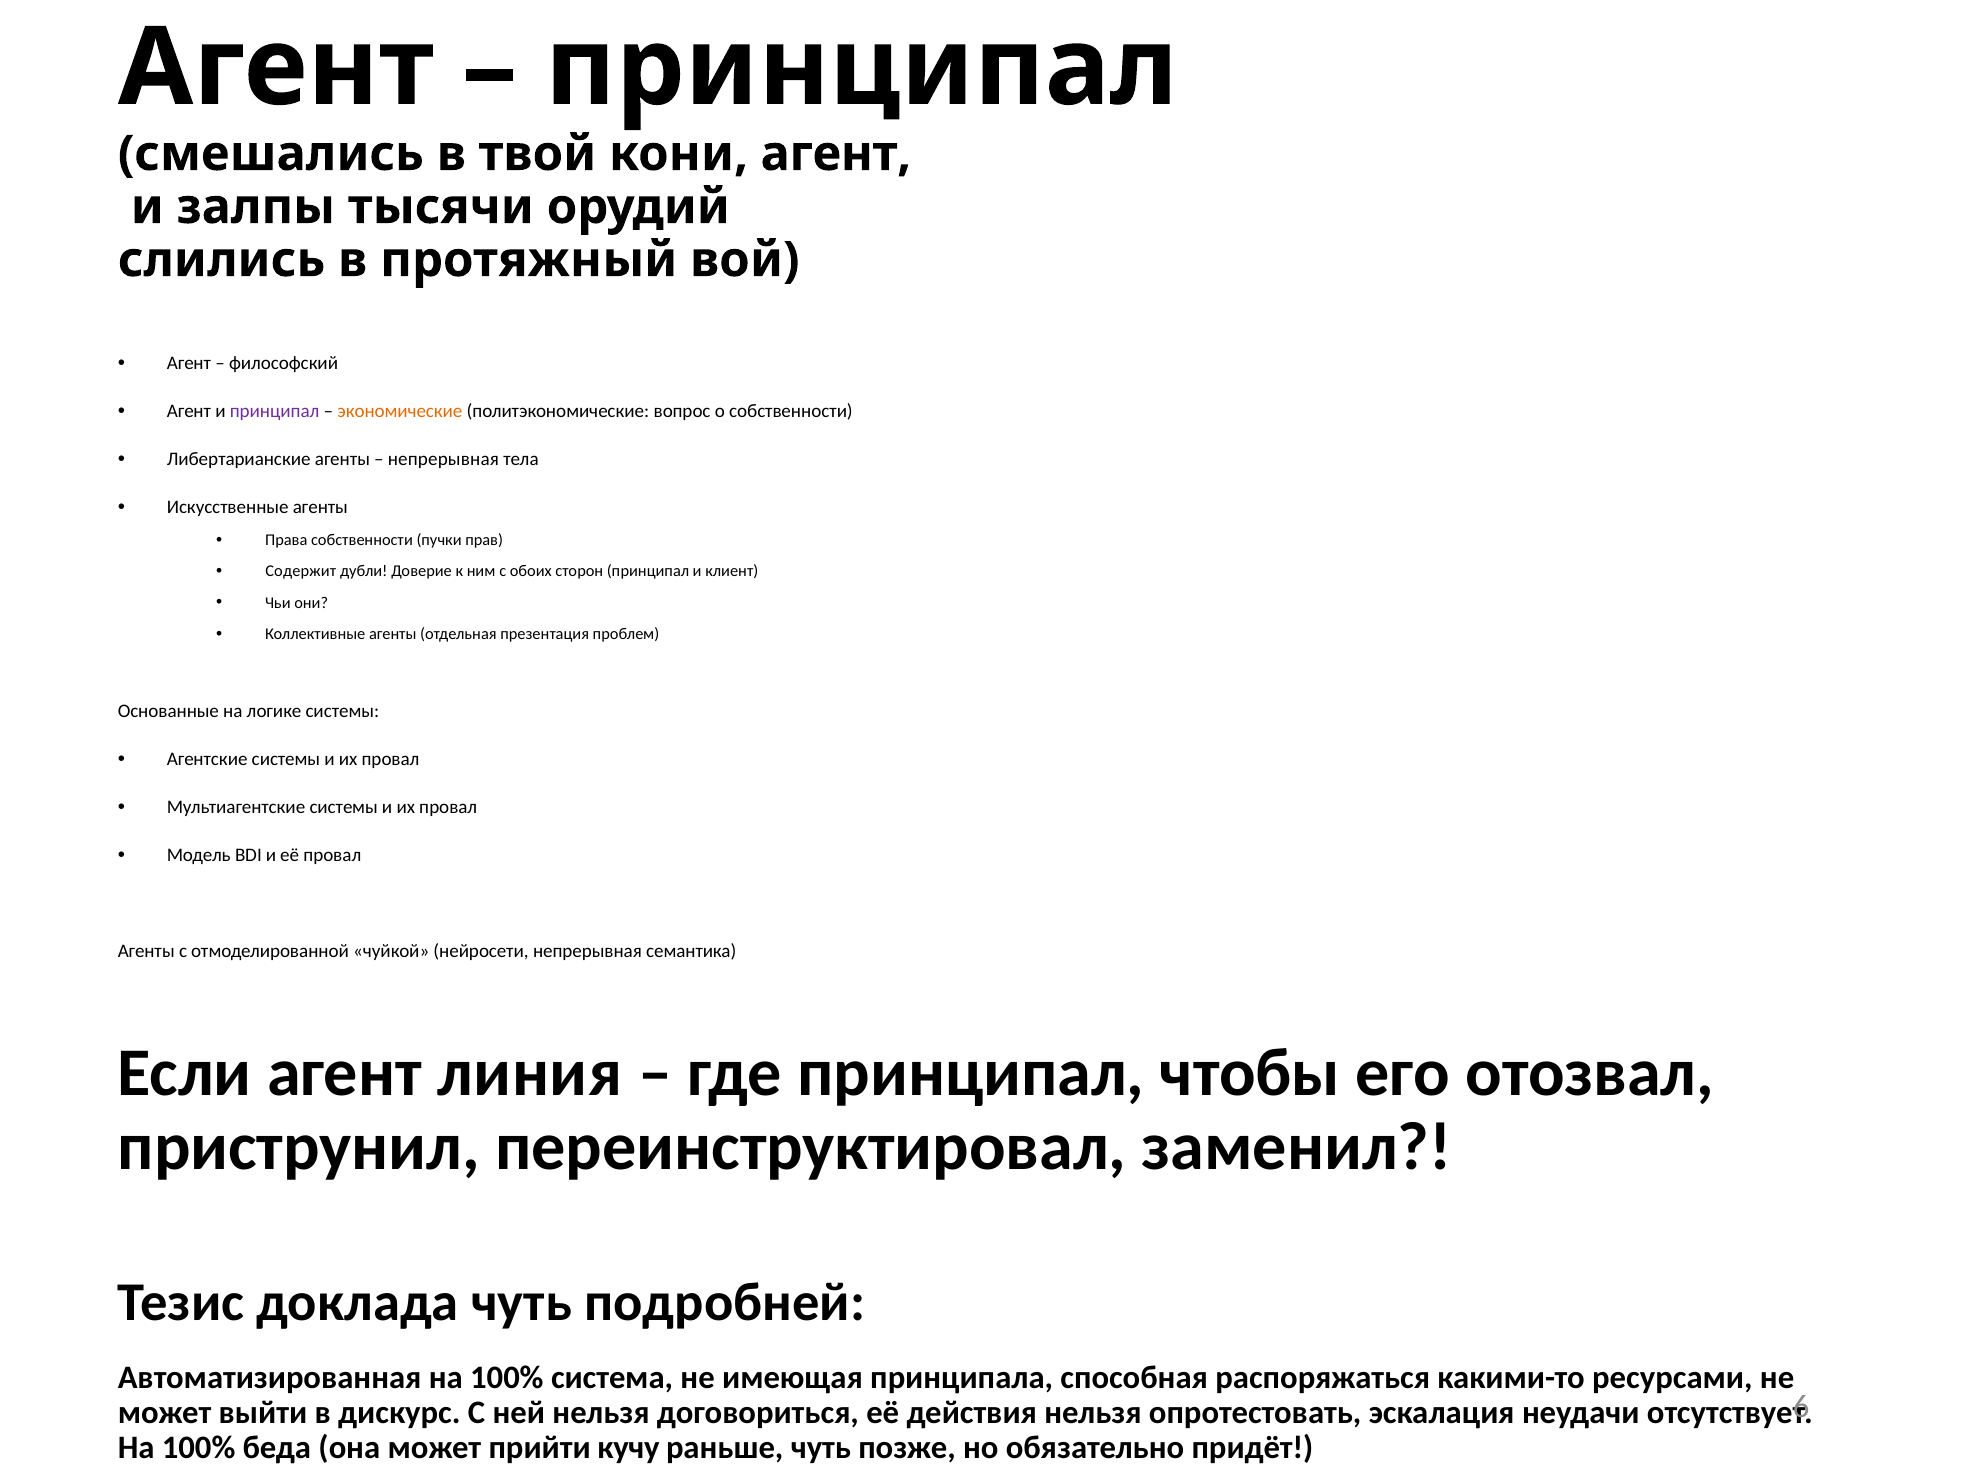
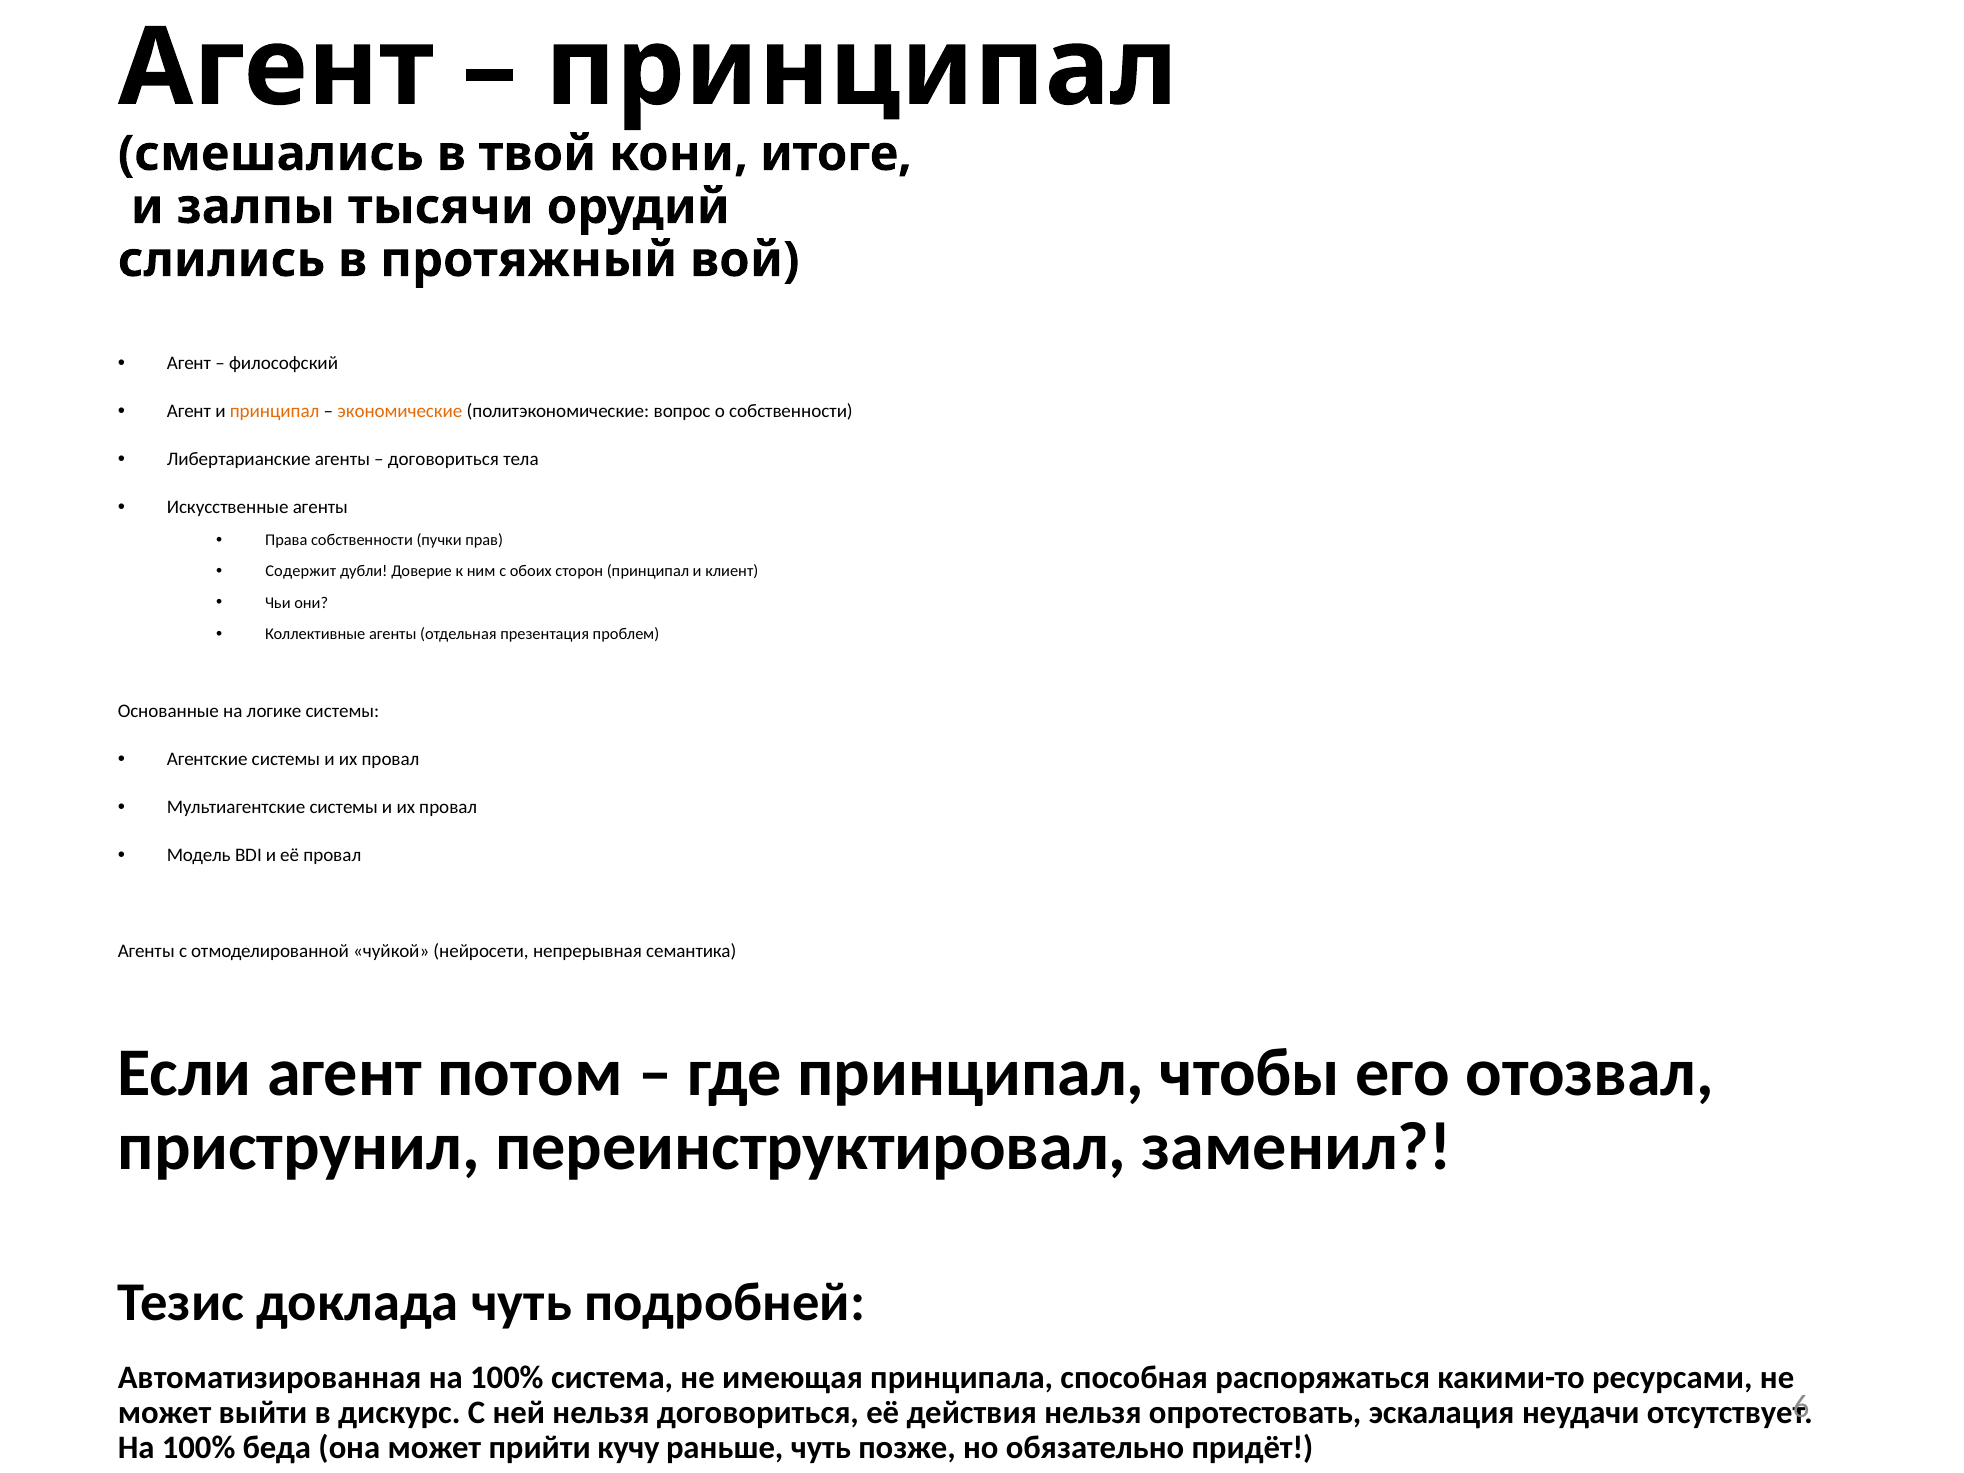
кони агент: агент -> итоге
принципал at (275, 412) colour: purple -> orange
непрерывная at (443, 459): непрерывная -> договориться
линия: линия -> потом
